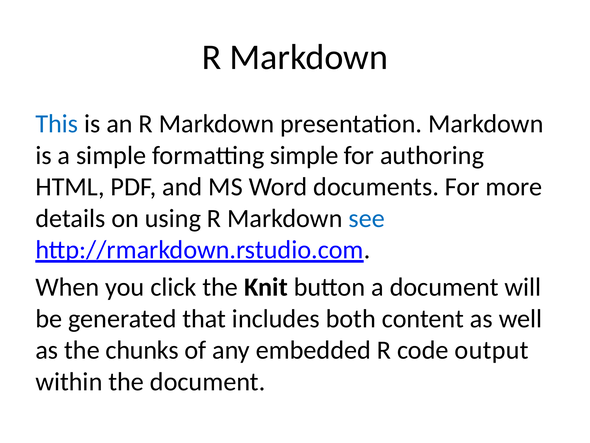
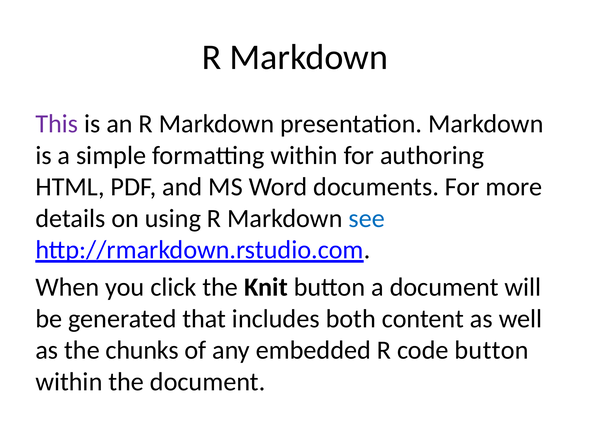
This colour: blue -> purple
formatting simple: simple -> within
code output: output -> button
